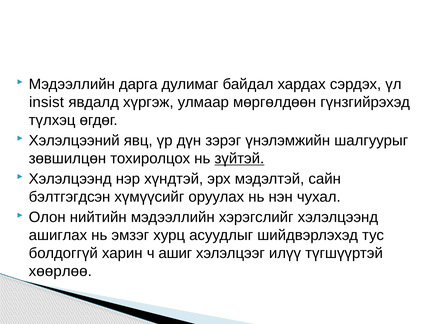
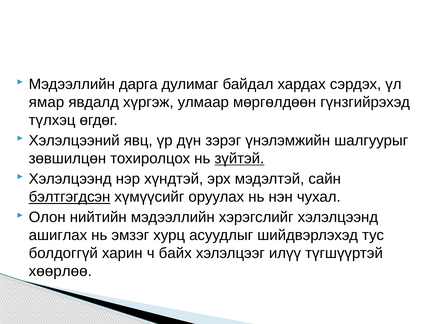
insist: insist -> ямар
бэлтгэгдсэн underline: none -> present
ашиг: ашиг -> байх
